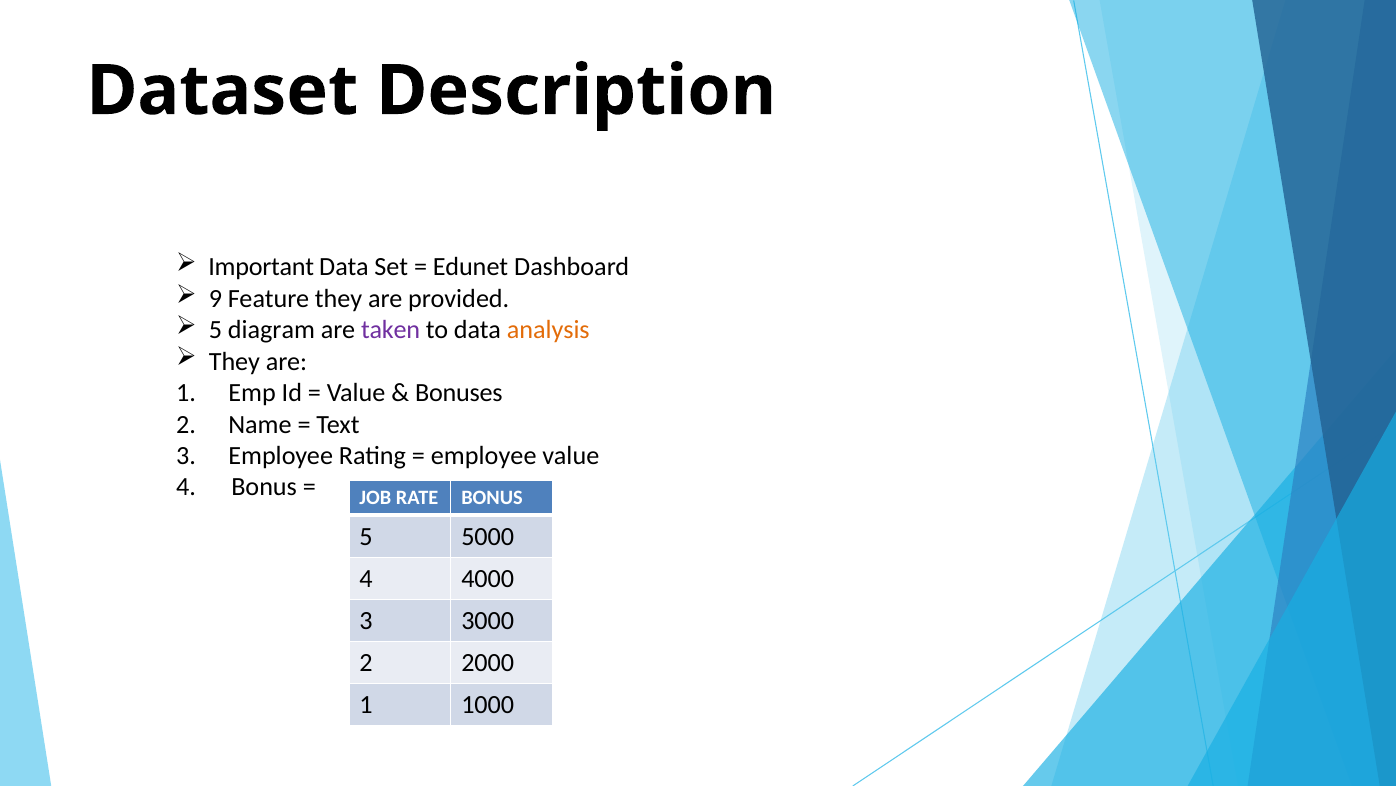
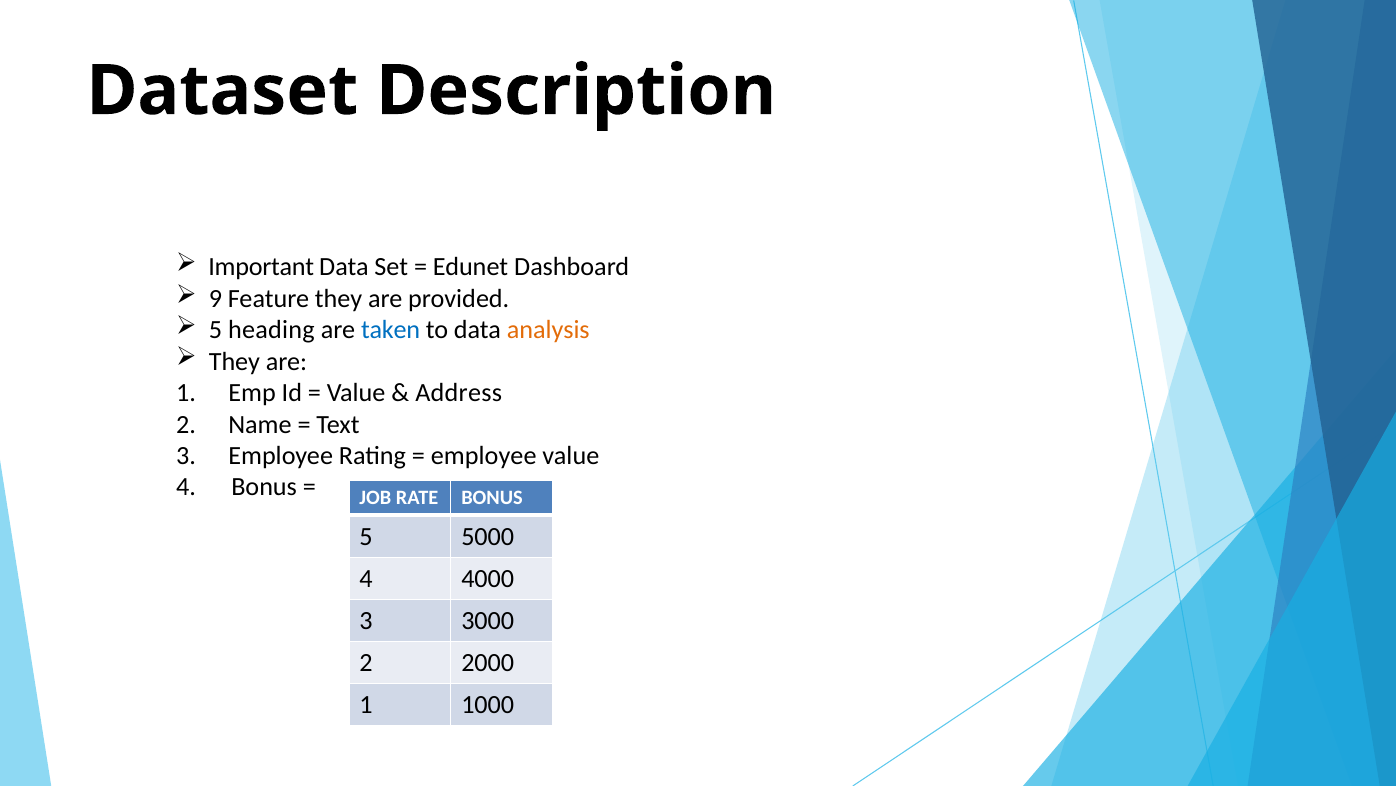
diagram: diagram -> heading
taken colour: purple -> blue
Bonuses: Bonuses -> Address
